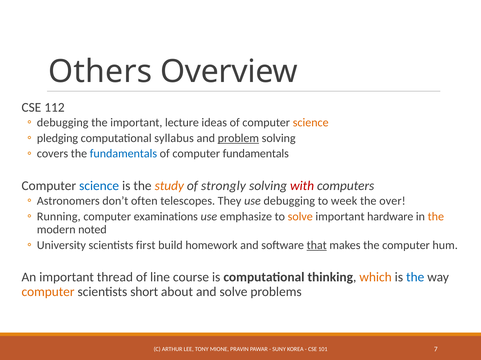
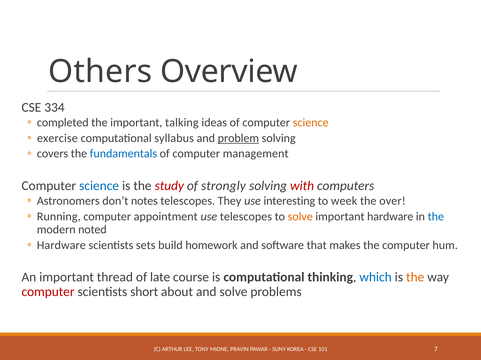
112: 112 -> 334
debugging at (63, 123): debugging -> completed
lecture: lecture -> talking
pledging: pledging -> exercise
computer fundamentals: fundamentals -> management
study colour: orange -> red
often: often -> notes
use debugging: debugging -> interesting
examinations: examinations -> appointment
use emphasize: emphasize -> telescopes
the at (436, 217) colour: orange -> blue
University at (61, 246): University -> Hardware
first: first -> sets
that underline: present -> none
line: line -> late
which colour: orange -> blue
the at (415, 278) colour: blue -> orange
computer at (48, 292) colour: orange -> red
